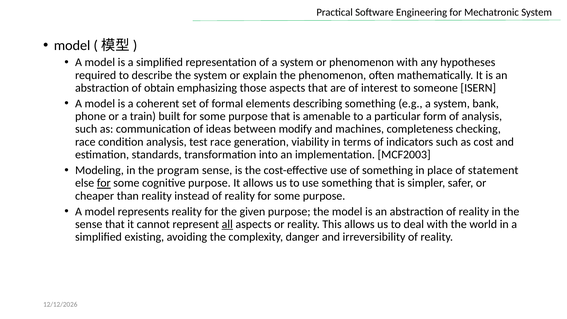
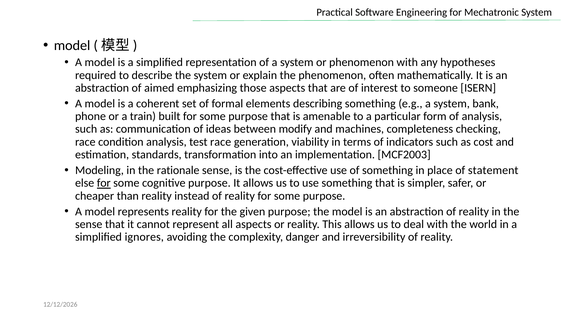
obtain: obtain -> aimed
program: program -> rationale
all underline: present -> none
existing: existing -> ignores
